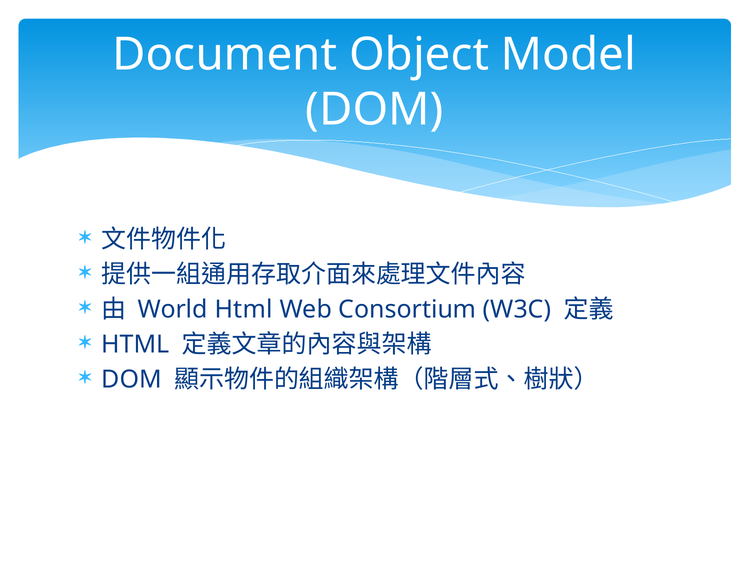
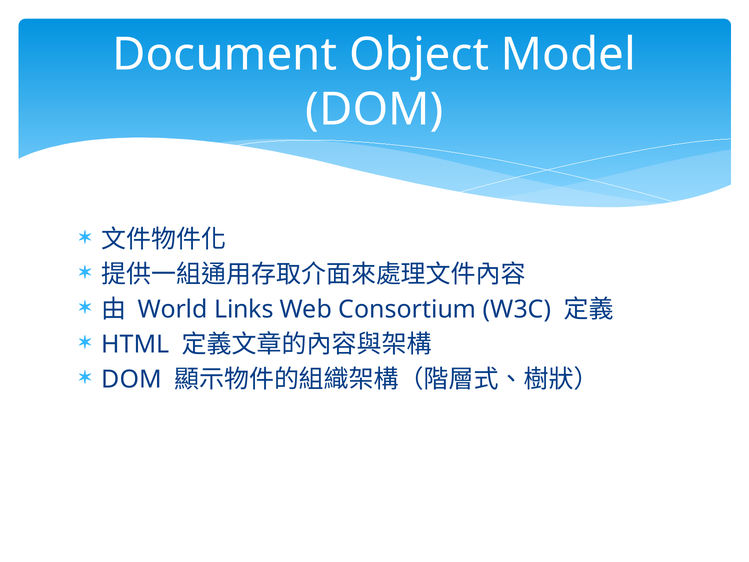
World Html: Html -> Links
